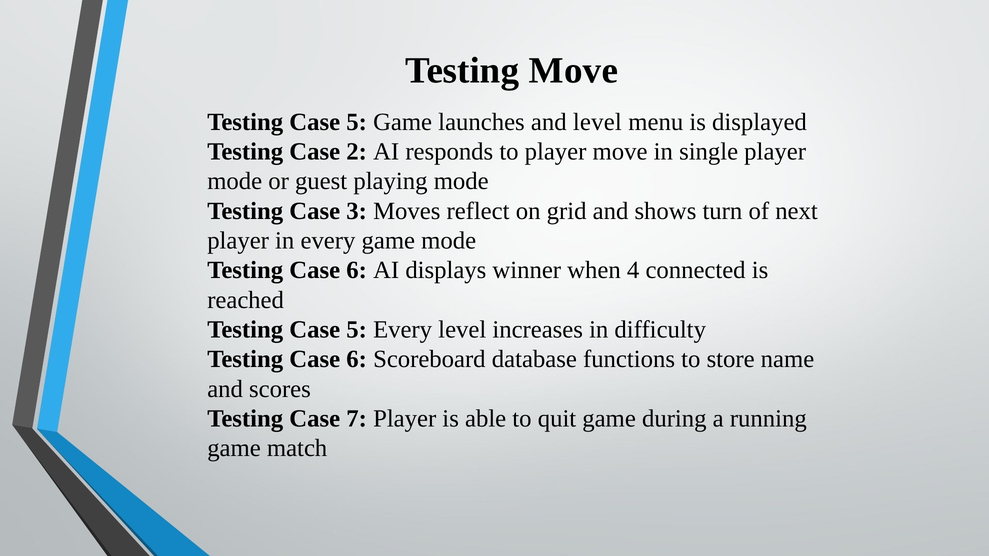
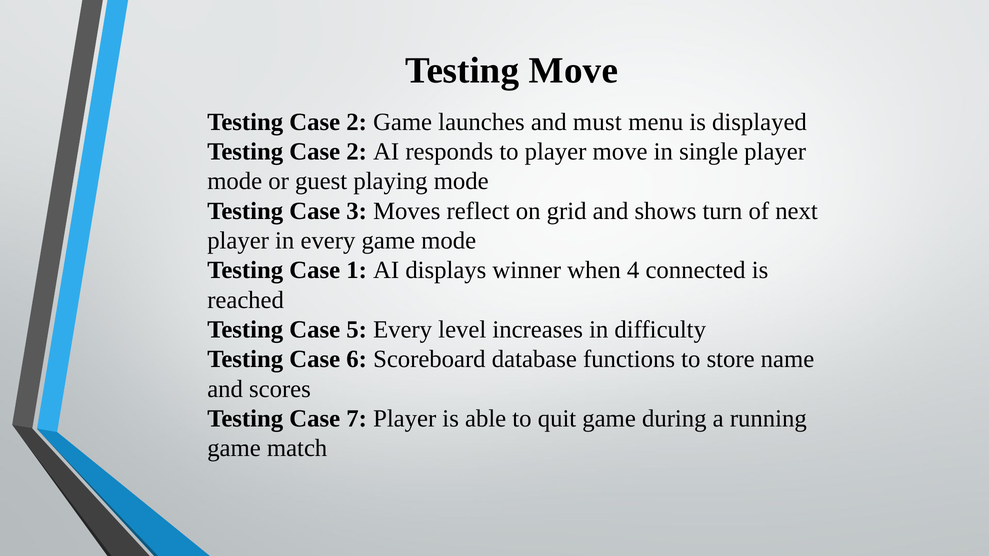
5 at (357, 122): 5 -> 2
and level: level -> must
6 at (357, 270): 6 -> 1
